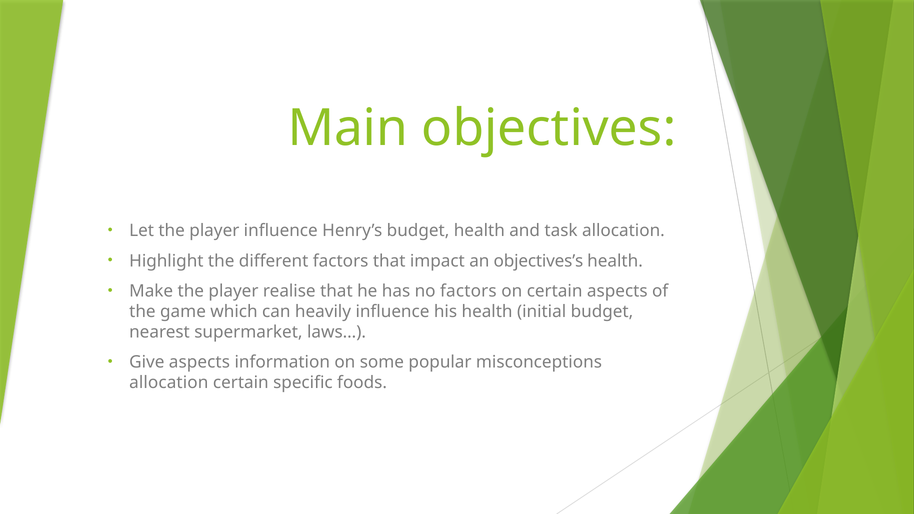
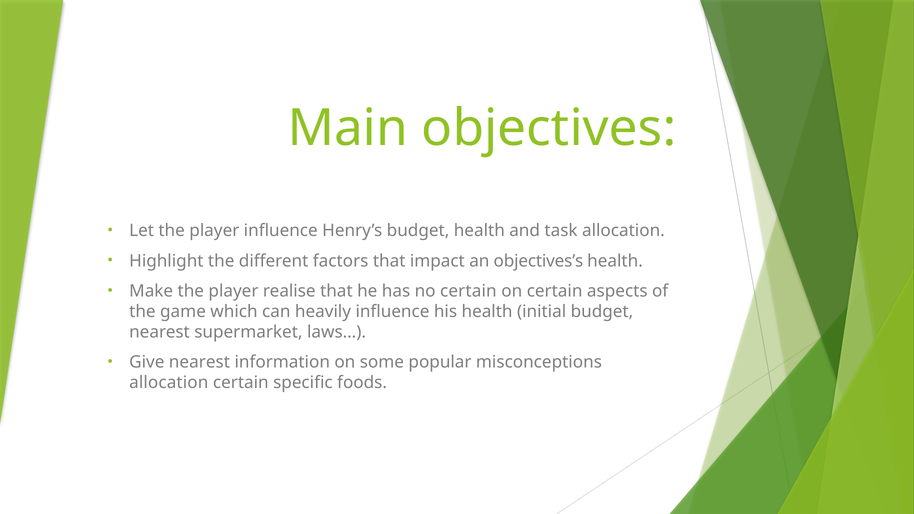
no factors: factors -> certain
Give aspects: aspects -> nearest
